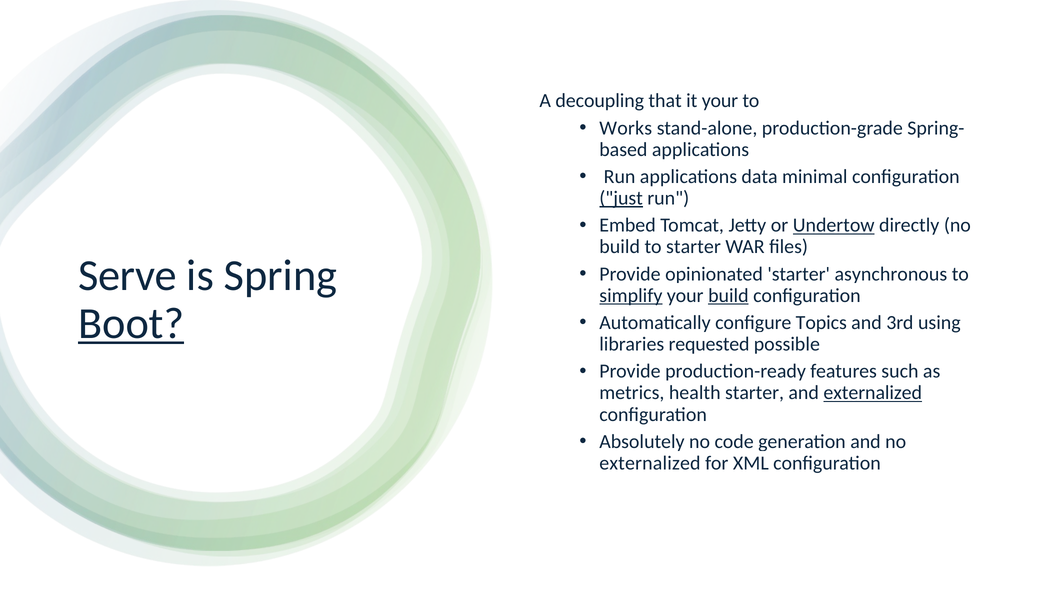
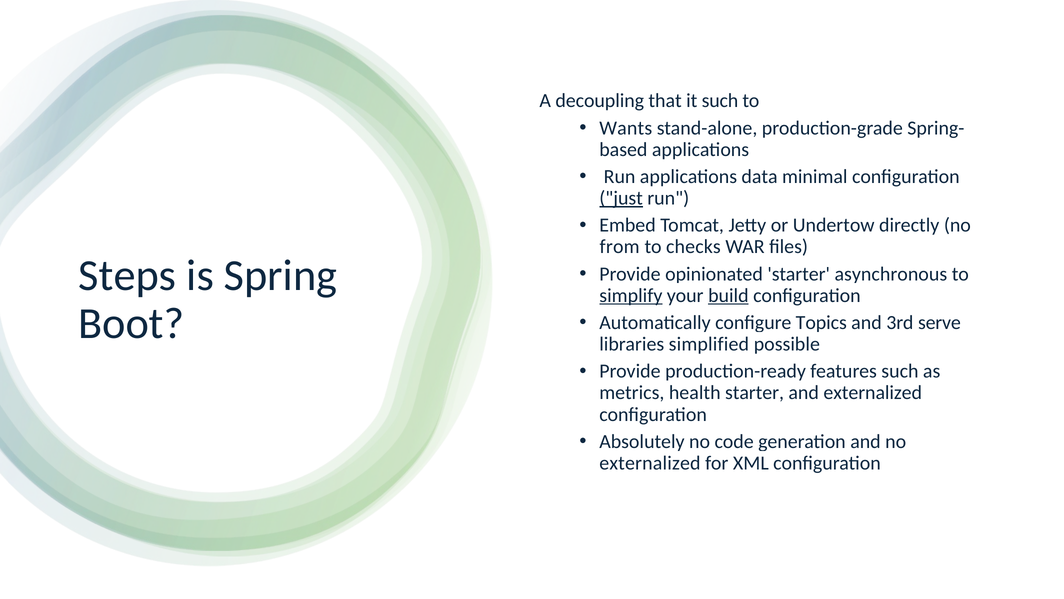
it your: your -> such
Works: Works -> Wants
Undertow underline: present -> none
build at (620, 247): build -> from
to starter: starter -> checks
Serve: Serve -> Steps
Boot underline: present -> none
using: using -> serve
requested: requested -> simplified
externalized at (873, 393) underline: present -> none
